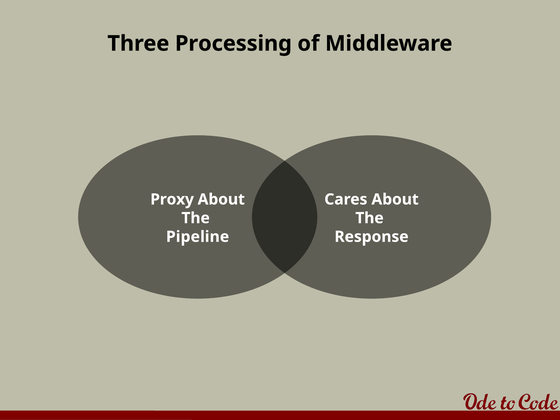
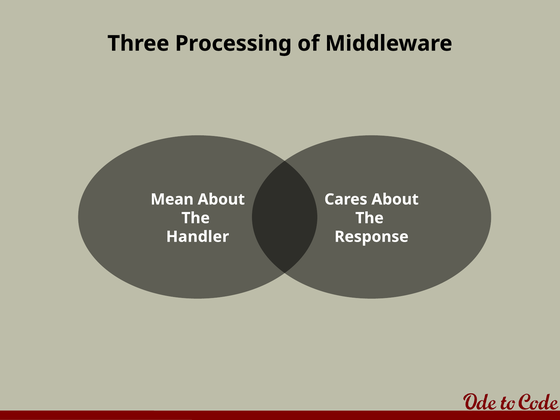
Proxy: Proxy -> Mean
Pipeline: Pipeline -> Handler
